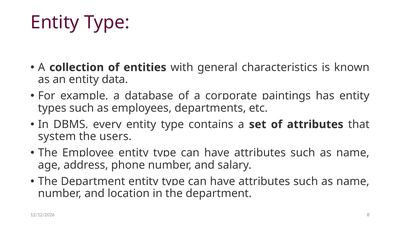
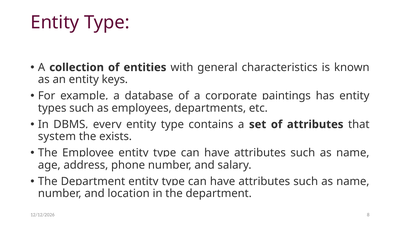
data: data -> keys
users: users -> exists
